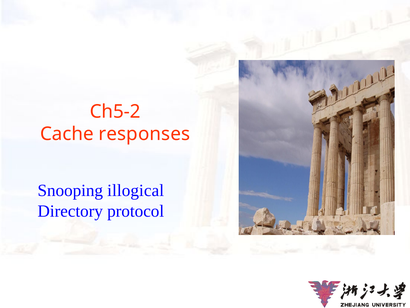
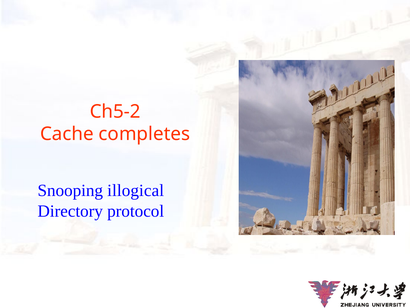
responses: responses -> completes
